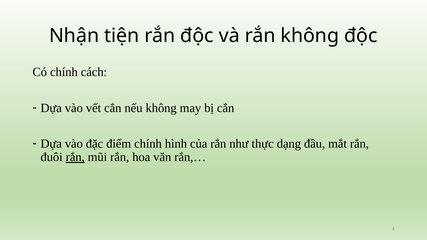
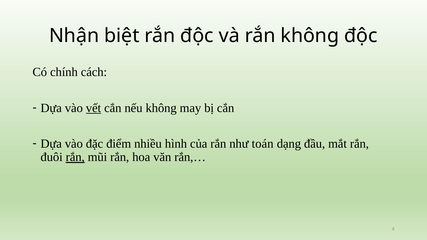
tiện: tiện -> biệt
vết underline: none -> present
điểm chính: chính -> nhiều
thực: thực -> toán
